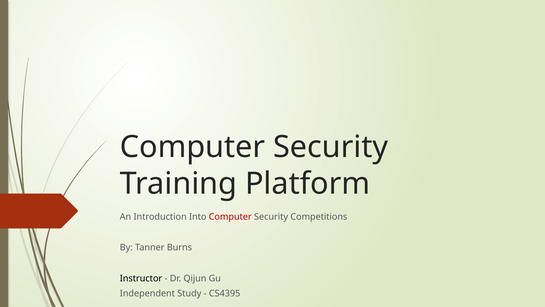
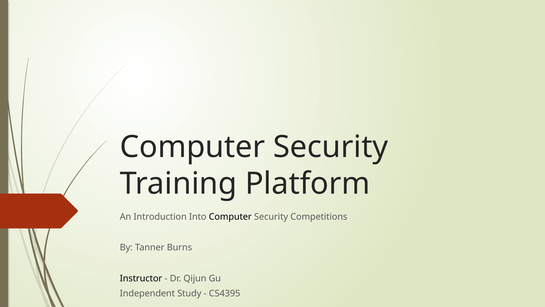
Computer at (230, 216) colour: red -> black
